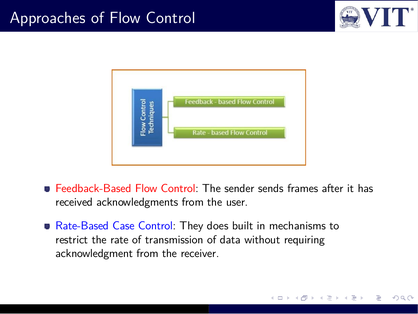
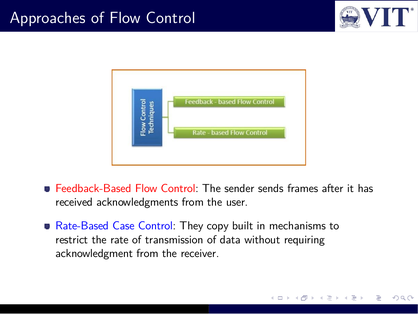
does: does -> copy
